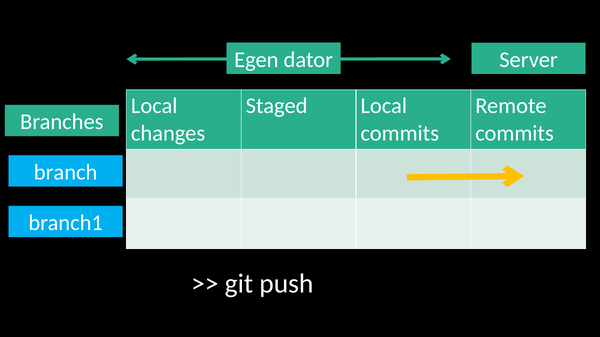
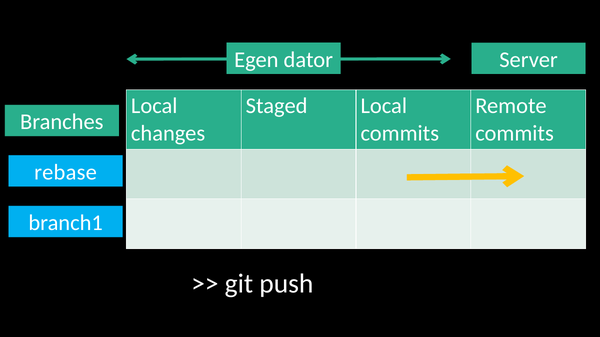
branch: branch -> rebase
